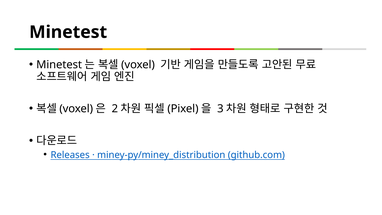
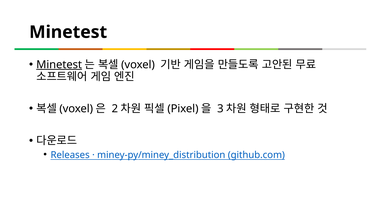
Minetest at (59, 65) underline: none -> present
